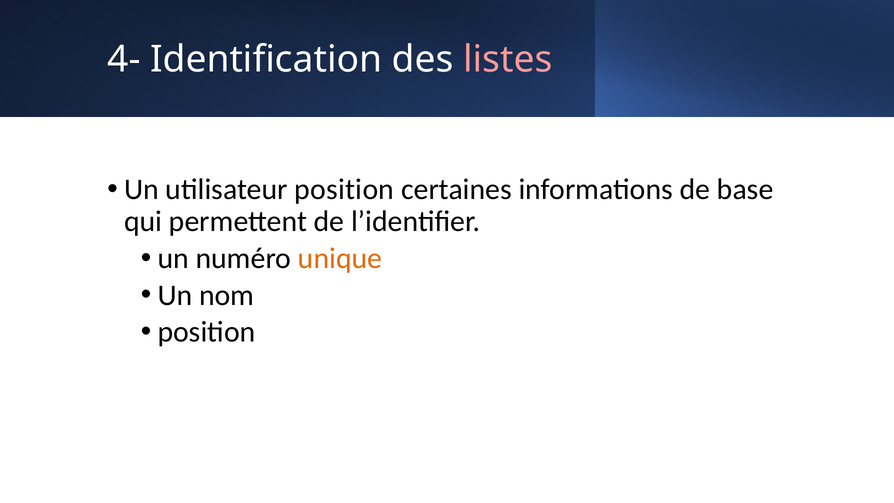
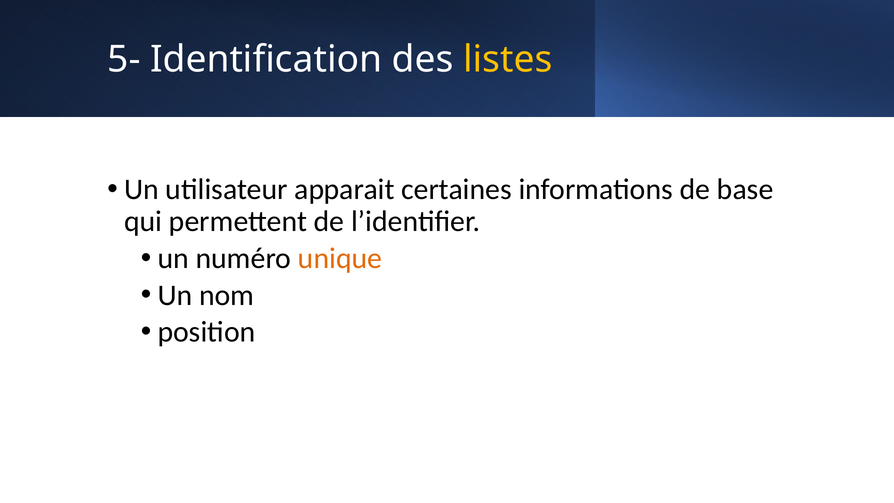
4-: 4- -> 5-
listes colour: pink -> yellow
utilisateur position: position -> apparait
